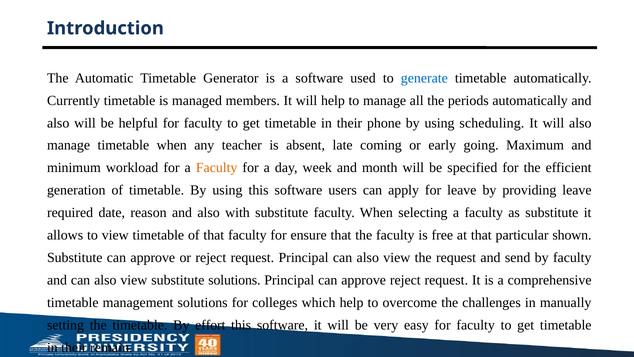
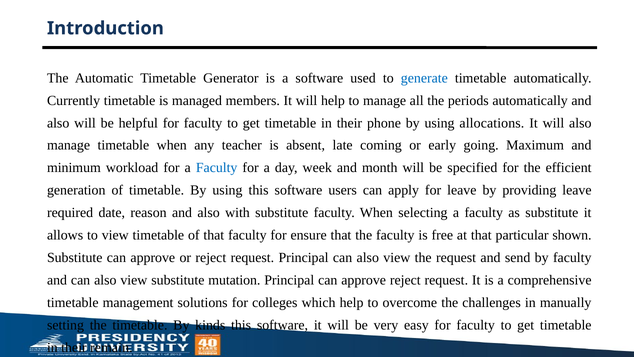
scheduling: scheduling -> allocations
Faculty at (217, 168) colour: orange -> blue
substitute solutions: solutions -> mutation
effort: effort -> kinds
